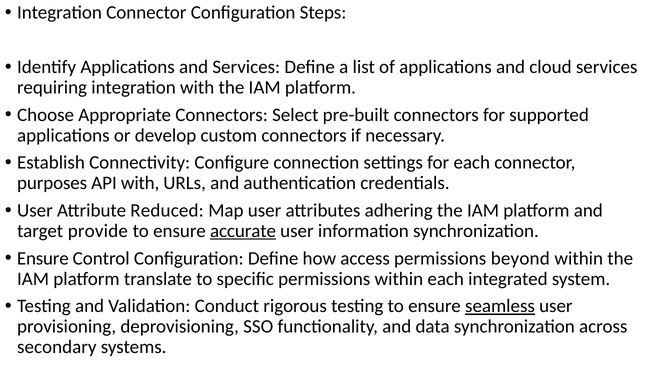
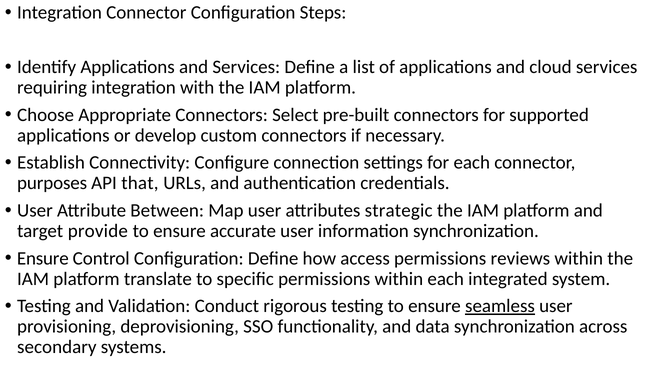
API with: with -> that
Reduced: Reduced -> Between
adhering: adhering -> strategic
accurate underline: present -> none
beyond: beyond -> reviews
